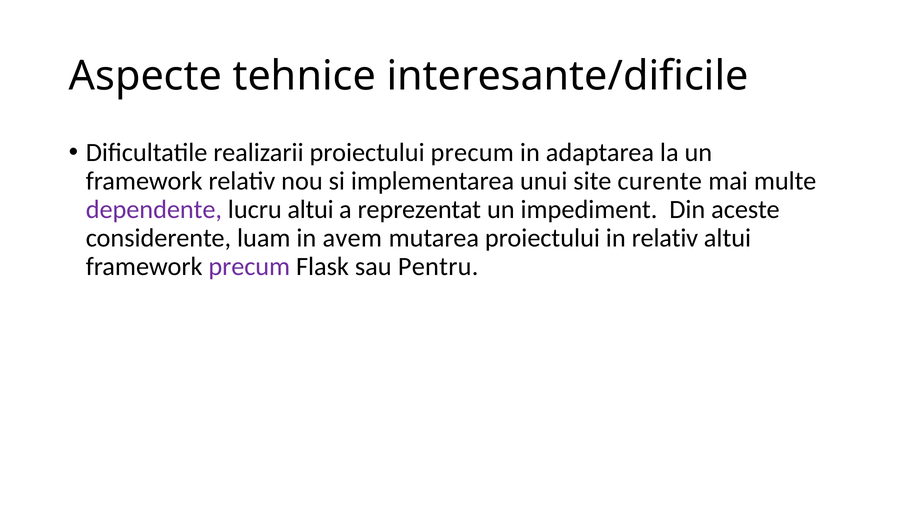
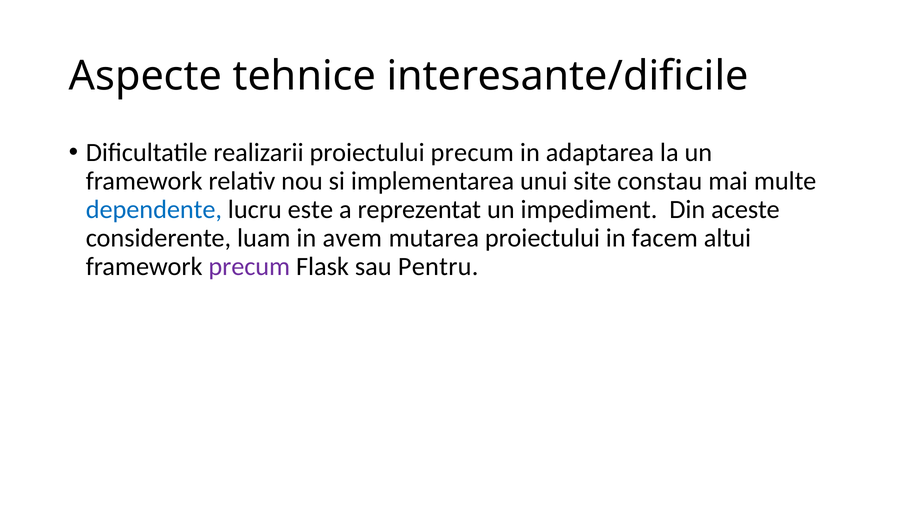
curente: curente -> constau
dependente colour: purple -> blue
lucru altui: altui -> este
in relativ: relativ -> facem
